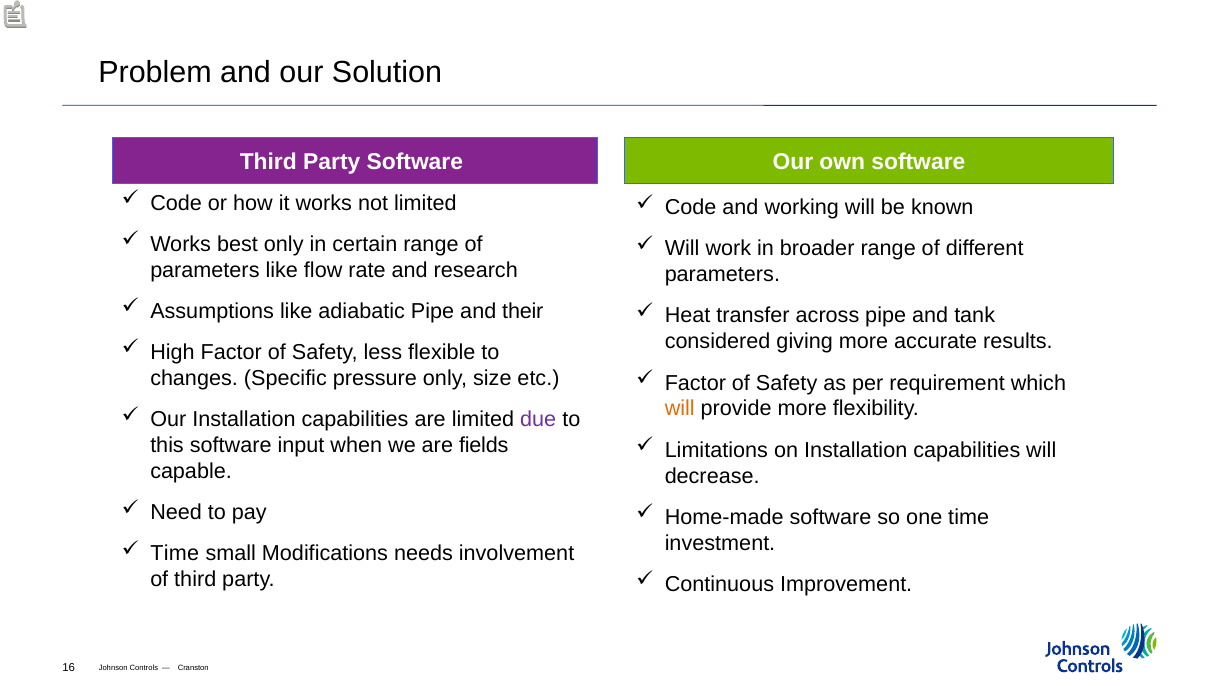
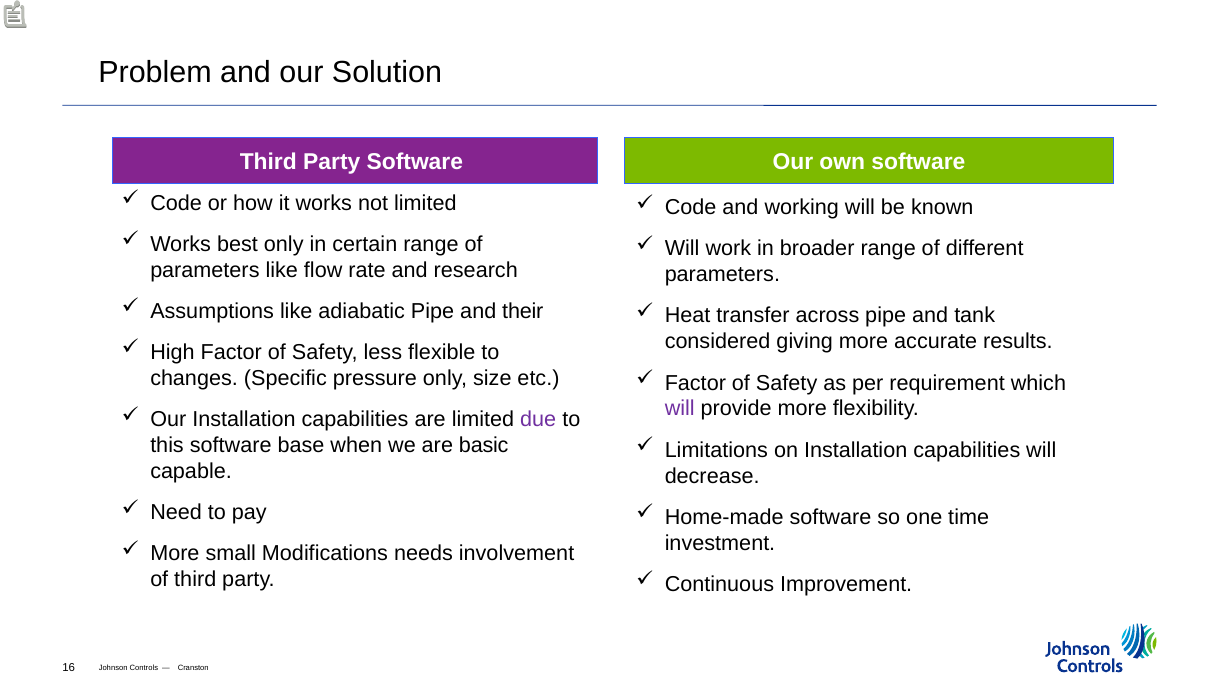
will at (680, 409) colour: orange -> purple
input: input -> base
fields: fields -> basic
Time at (175, 553): Time -> More
